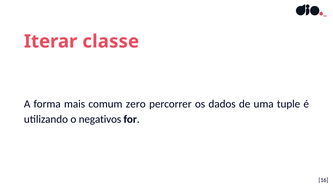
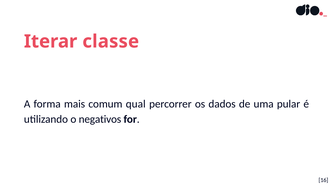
zero: zero -> qual
tuple: tuple -> pular
